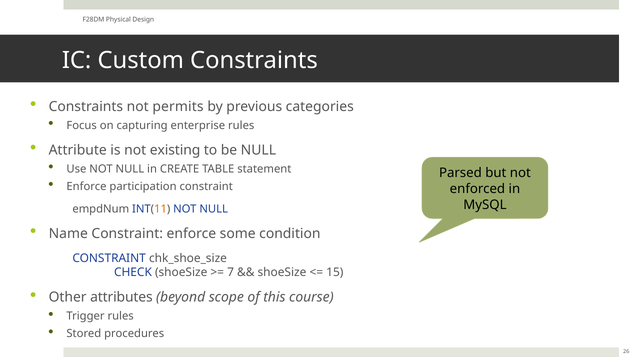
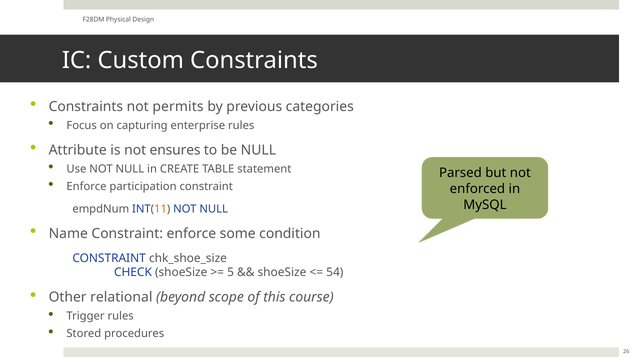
existing: existing -> ensures
7: 7 -> 5
15: 15 -> 54
attributes: attributes -> relational
